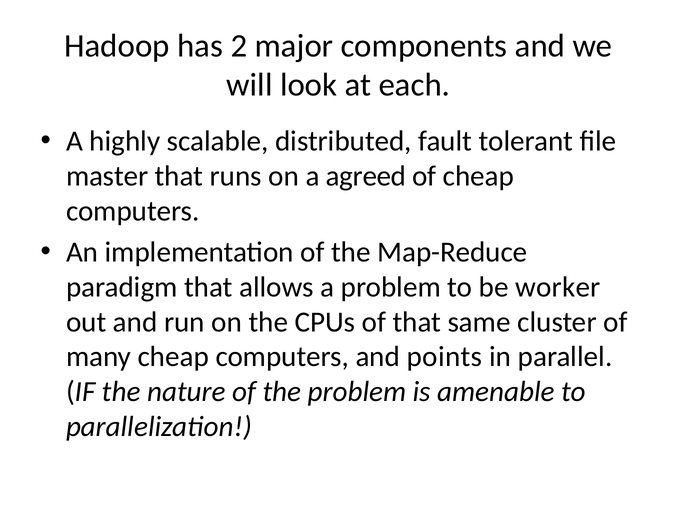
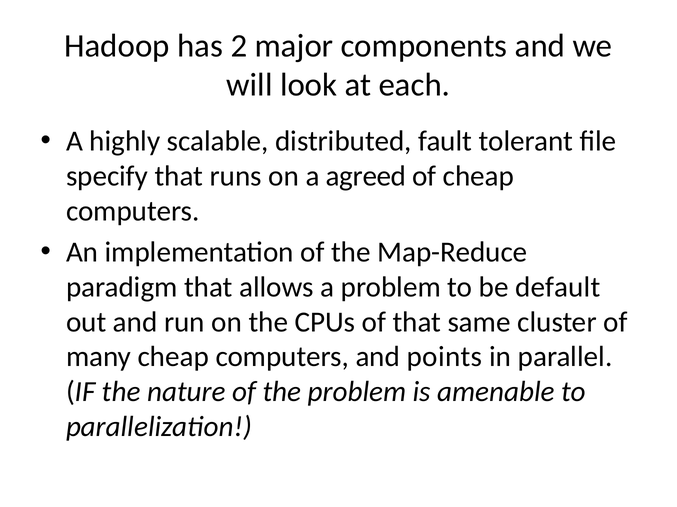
master: master -> specify
worker: worker -> default
